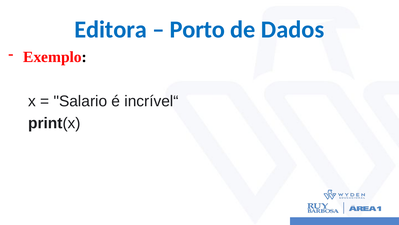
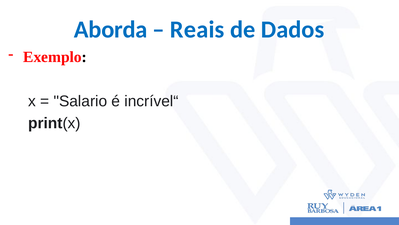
Editora: Editora -> Aborda
Porto: Porto -> Reais
